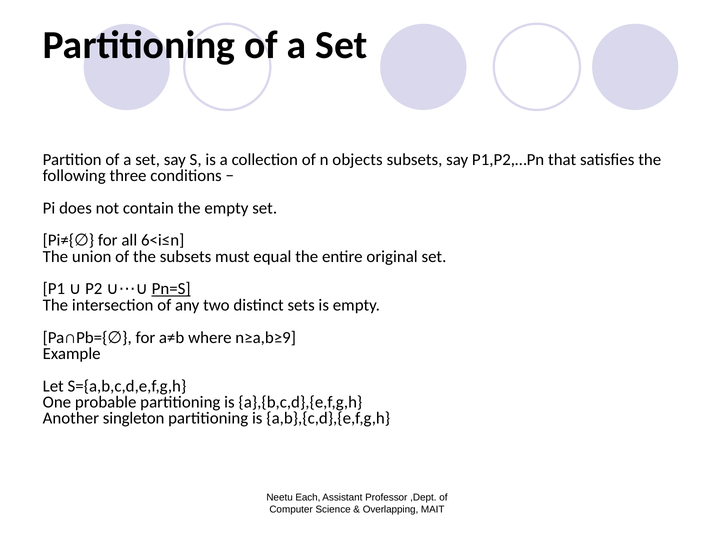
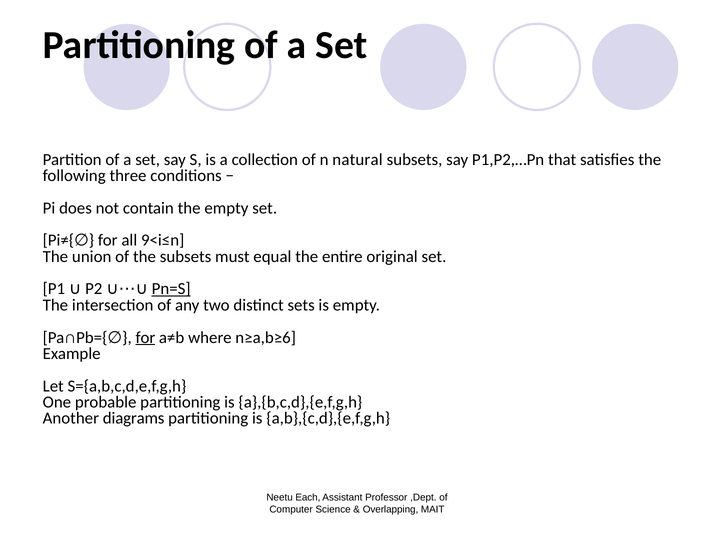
objects: objects -> natural
6<i≤n: 6<i≤n -> 9<i≤n
for at (145, 338) underline: none -> present
n≥a,b≥9: n≥a,b≥9 -> n≥a,b≥6
singleton: singleton -> diagrams
